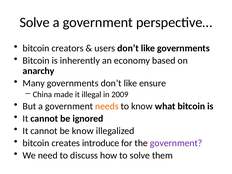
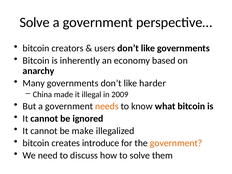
ensure: ensure -> harder
be know: know -> make
government at (176, 143) colour: purple -> orange
